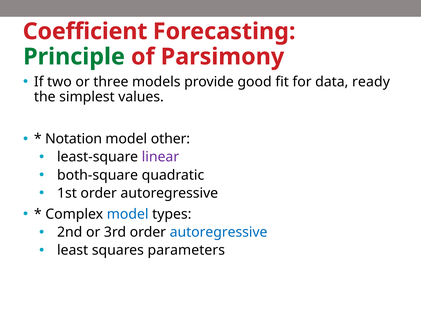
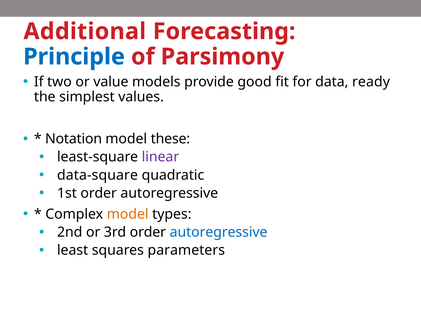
Coefficient: Coefficient -> Additional
Principle colour: green -> blue
three: three -> value
other: other -> these
both-square: both-square -> data-square
model at (128, 214) colour: blue -> orange
